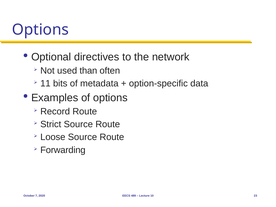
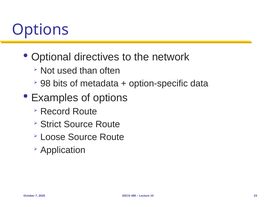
11: 11 -> 98
Forwarding: Forwarding -> Application
